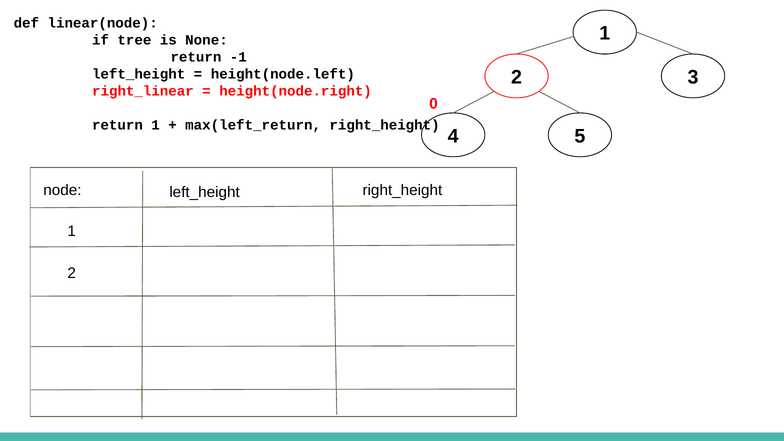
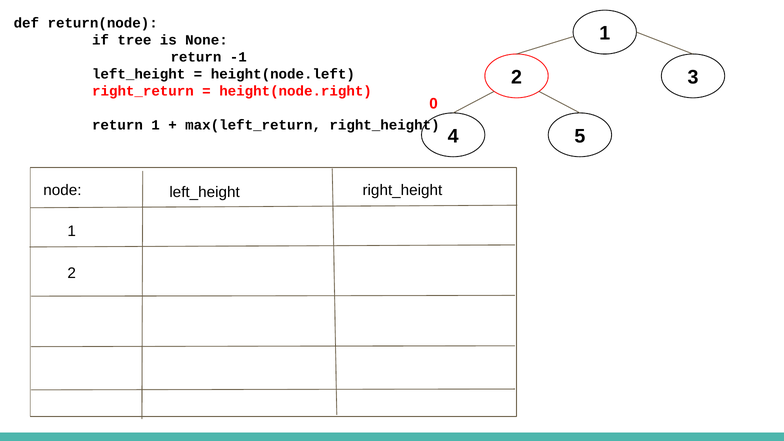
linear(node: linear(node -> return(node
right_linear: right_linear -> right_return
